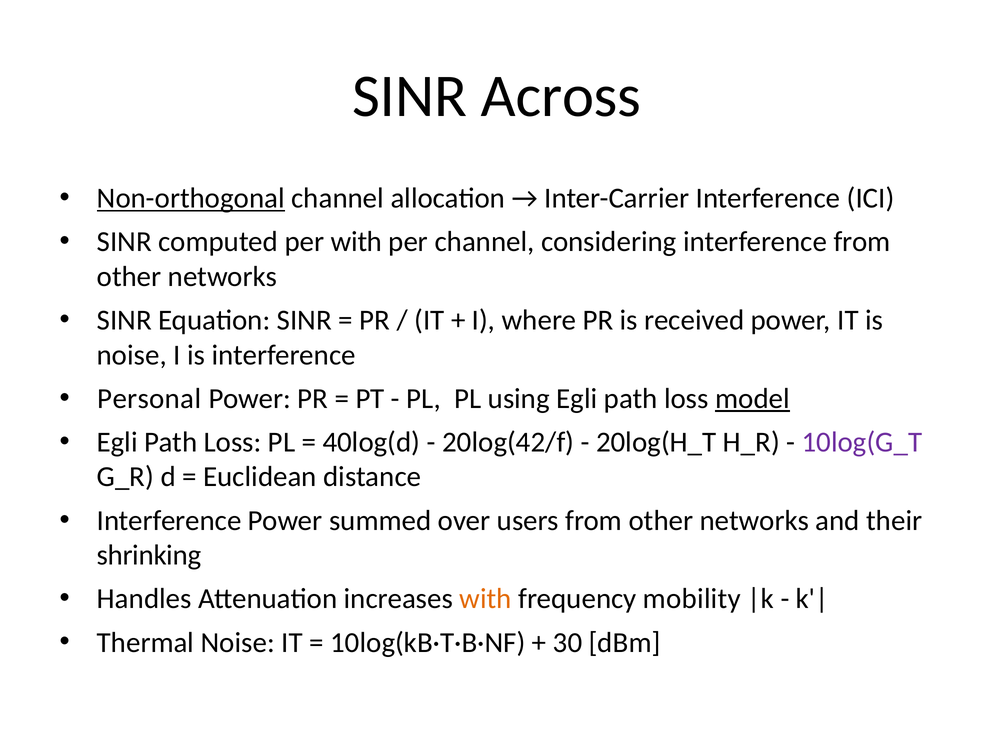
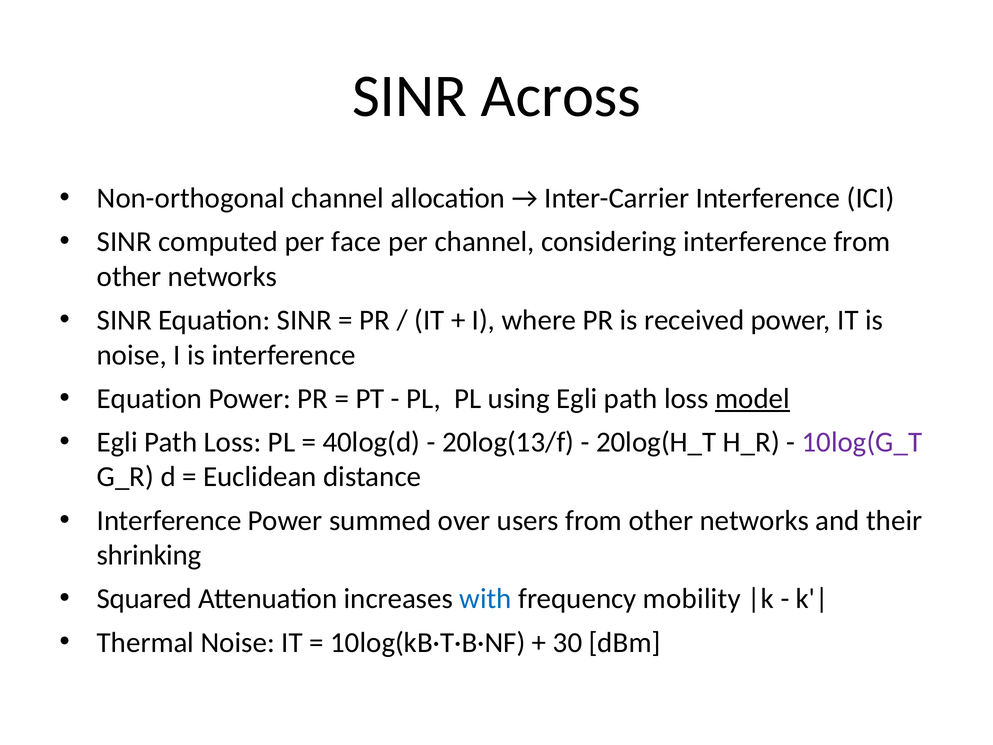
Non-orthogonal underline: present -> none
per with: with -> face
Personal at (149, 398): Personal -> Equation
20log(42/f: 20log(42/f -> 20log(13/f
Handles: Handles -> Squared
with at (486, 599) colour: orange -> blue
